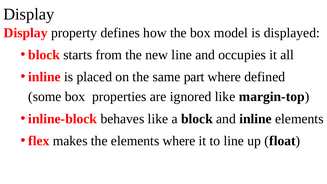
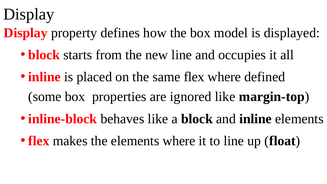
same part: part -> flex
